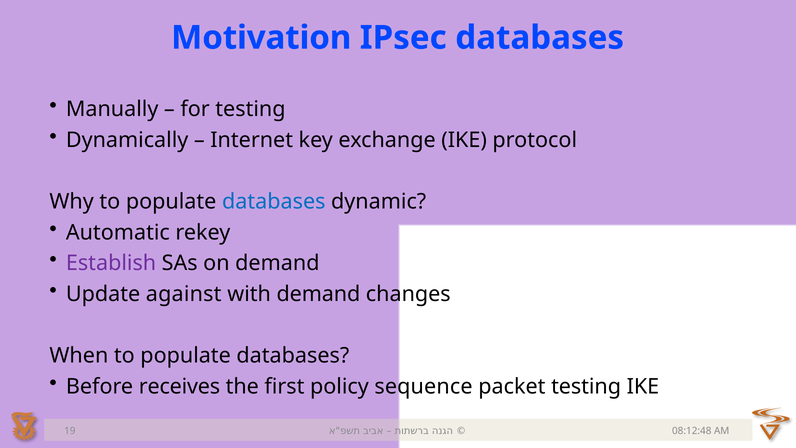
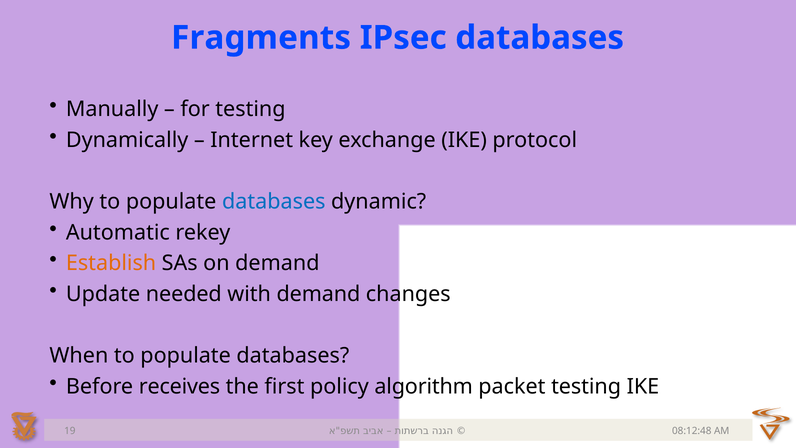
Motivation: Motivation -> Fragments
Establish colour: purple -> orange
against: against -> needed
sequence: sequence -> algorithm
